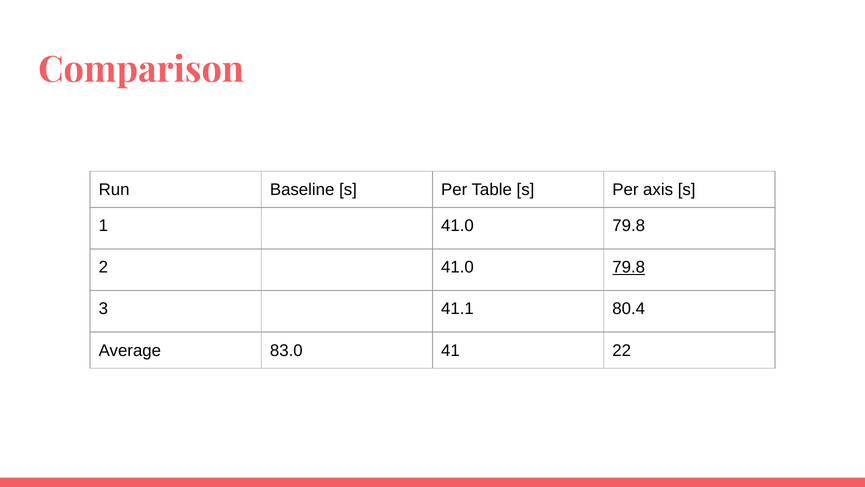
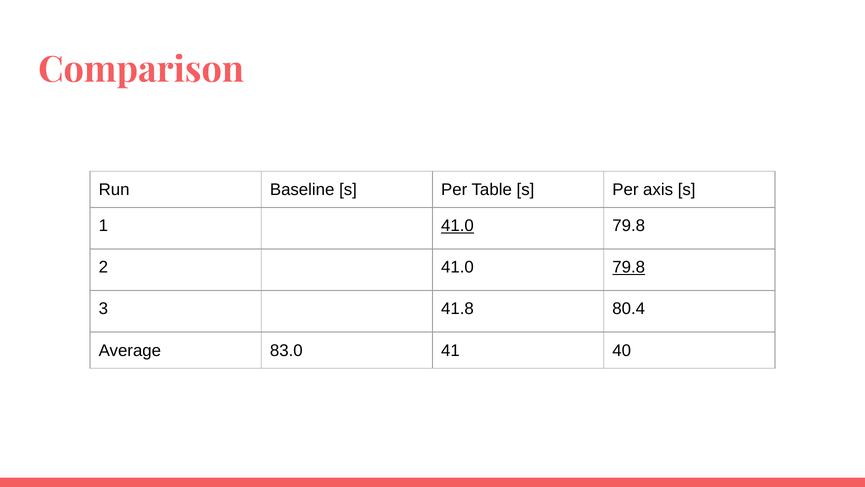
41.0 at (457, 226) underline: none -> present
41.1: 41.1 -> 41.8
22: 22 -> 40
